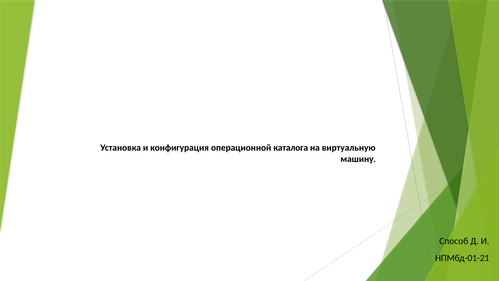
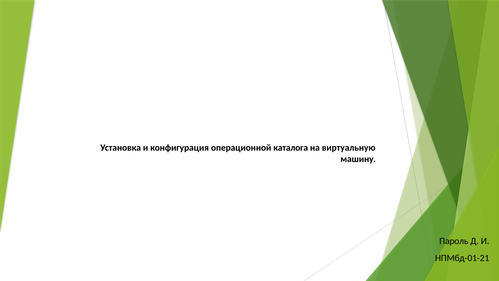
Способ: Способ -> Пароль
